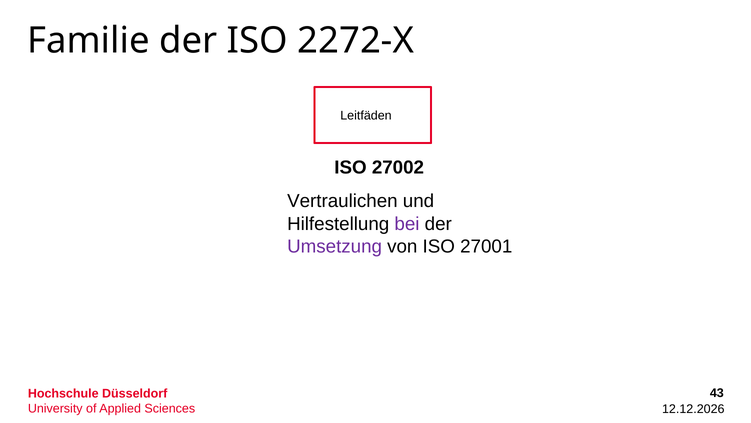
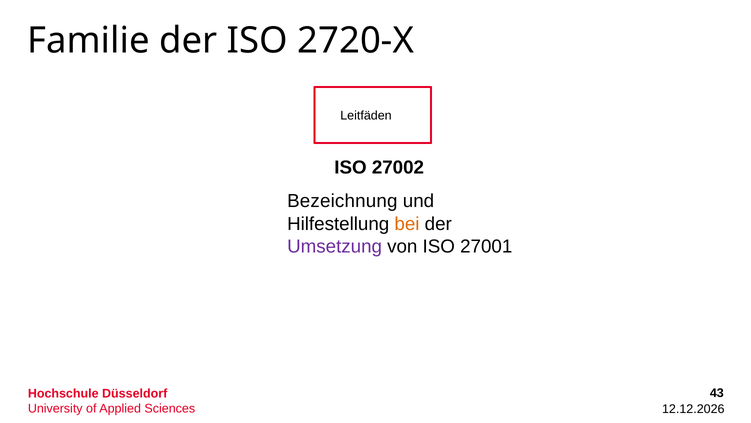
2272-X: 2272-X -> 2720-X
Vertraulichen: Vertraulichen -> Bezeichnung
bei colour: purple -> orange
